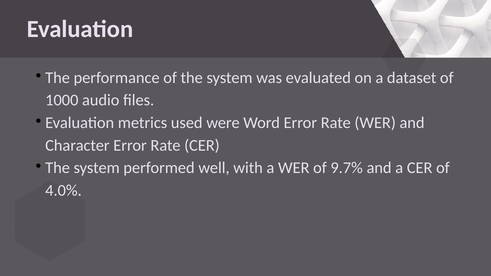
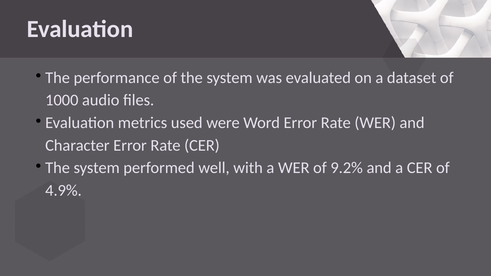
9.7%: 9.7% -> 9.2%
4.0%: 4.0% -> 4.9%
